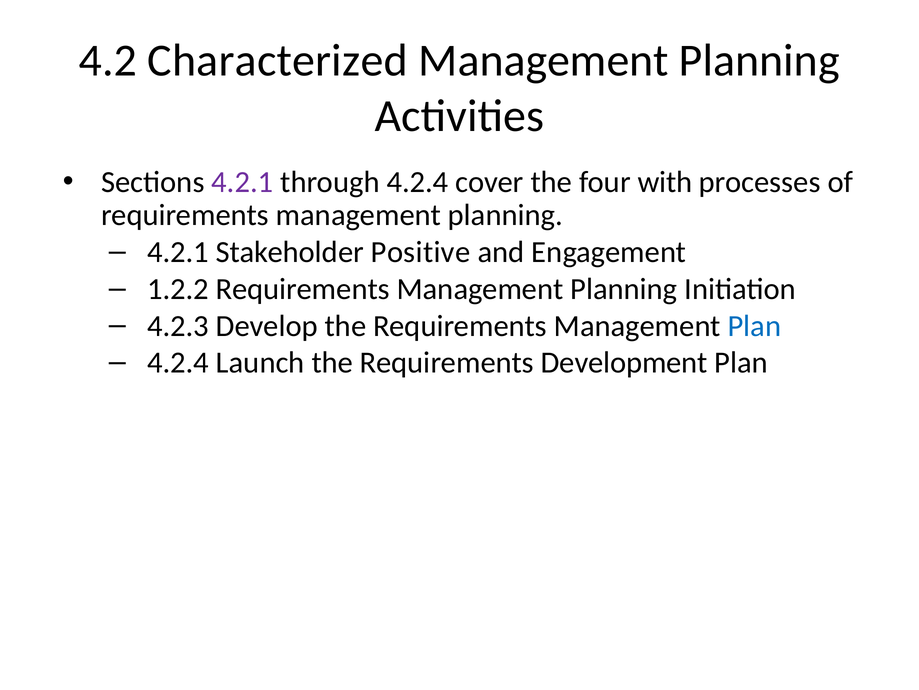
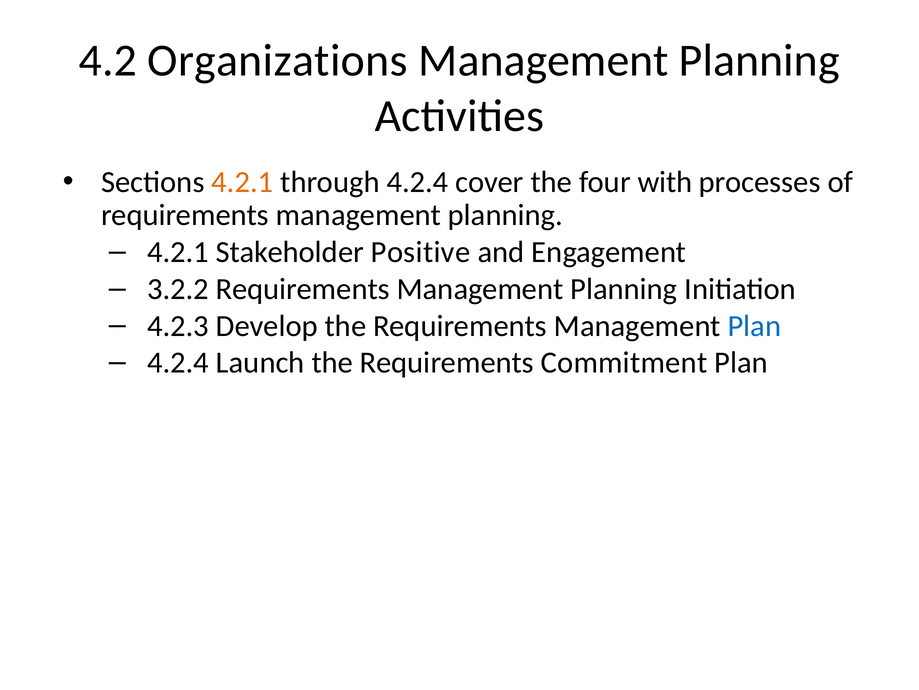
Characterized: Characterized -> Organizations
4.2.1 at (242, 182) colour: purple -> orange
1.2.2: 1.2.2 -> 3.2.2
Development: Development -> Commitment
